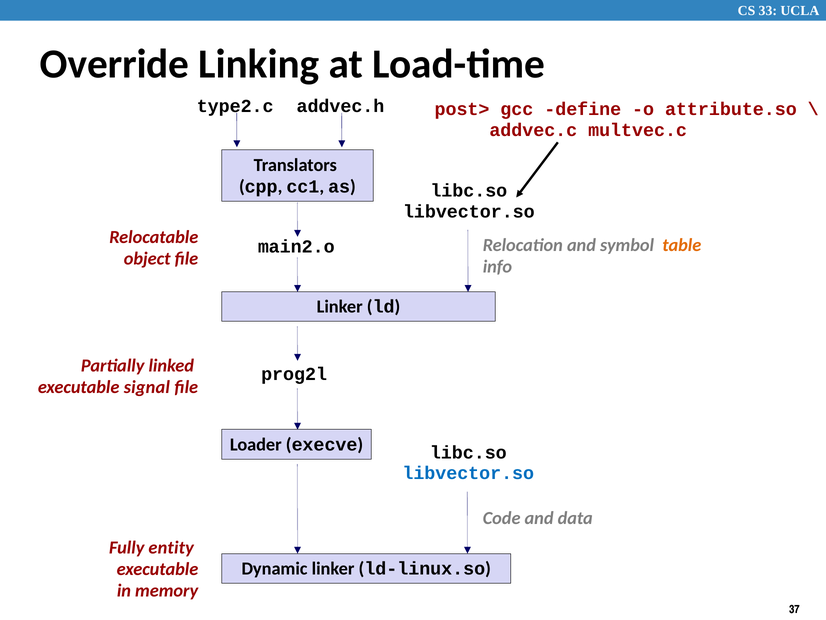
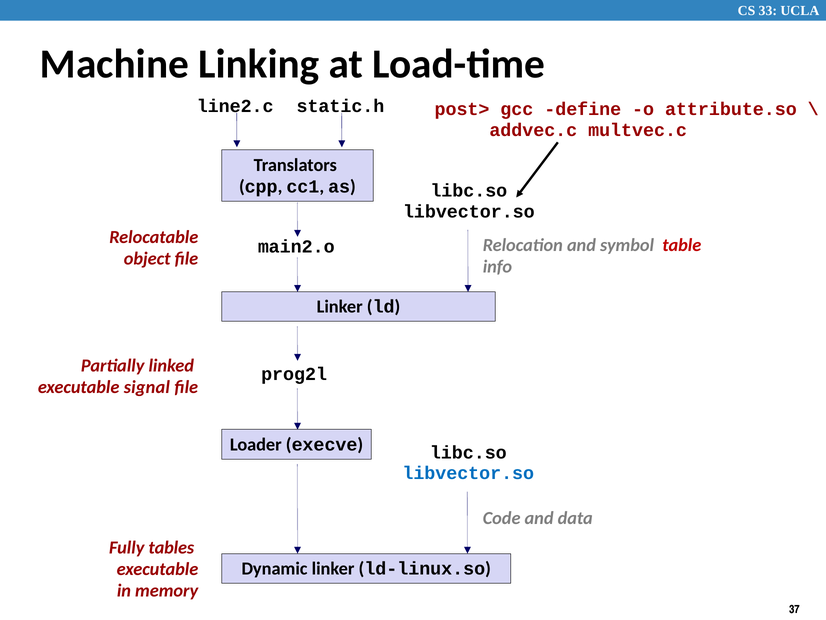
Override: Override -> Machine
type2.c: type2.c -> line2.c
addvec.h: addvec.h -> static.h
table colour: orange -> red
entity: entity -> tables
